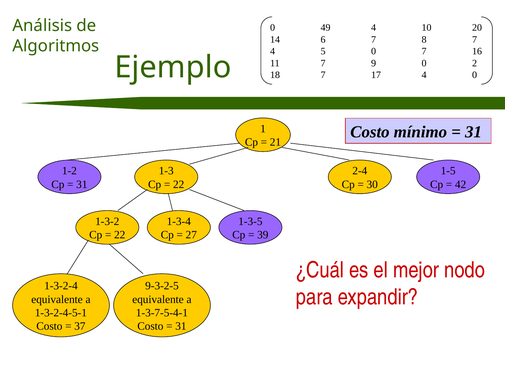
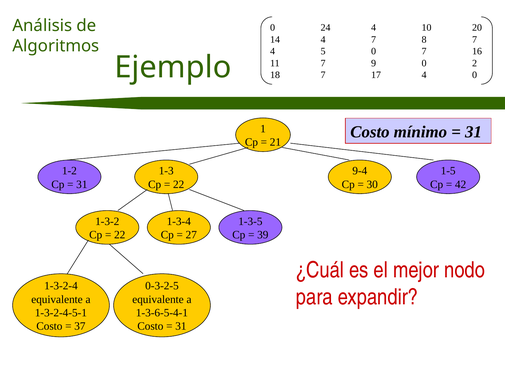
49: 49 -> 24
14 6: 6 -> 4
2-4: 2-4 -> 9-4
9-3-2-5: 9-3-2-5 -> 0-3-2-5
1-3-7-5-4-1: 1-3-7-5-4-1 -> 1-3-6-5-4-1
